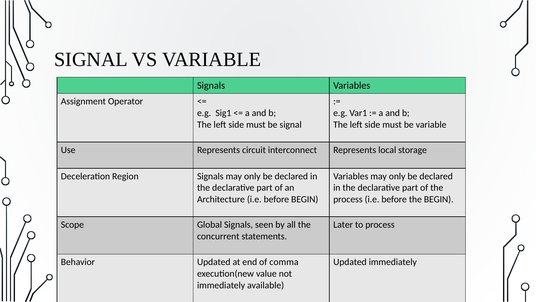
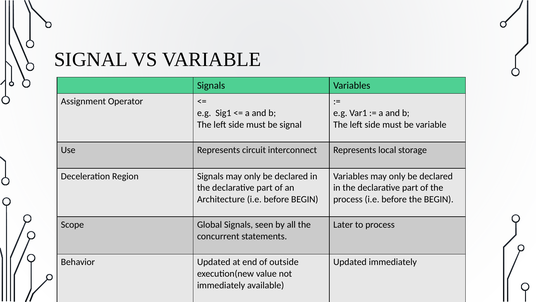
comma: comma -> outside
